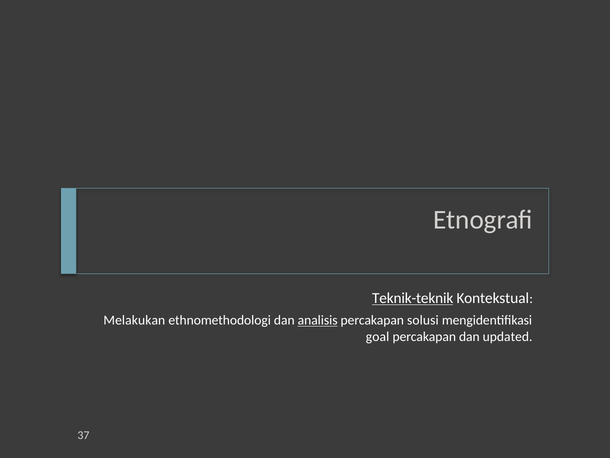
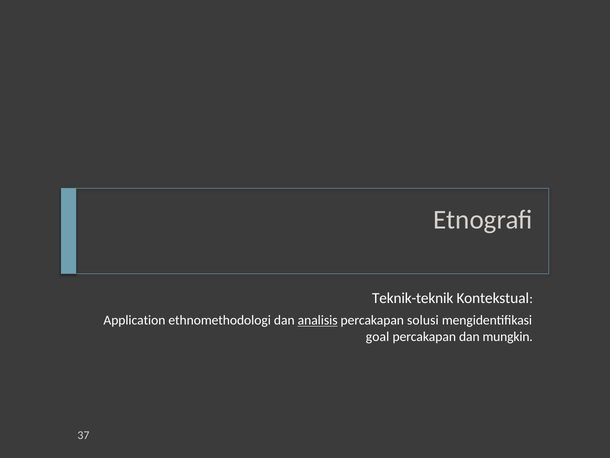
Teknik-teknik underline: present -> none
Melakukan: Melakukan -> Application
updated: updated -> mungkin
